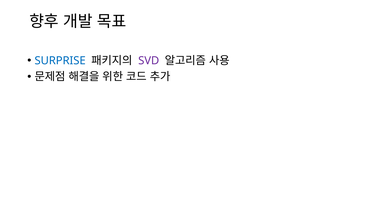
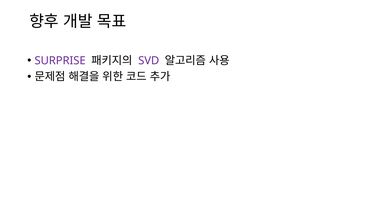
SURPRISE colour: blue -> purple
